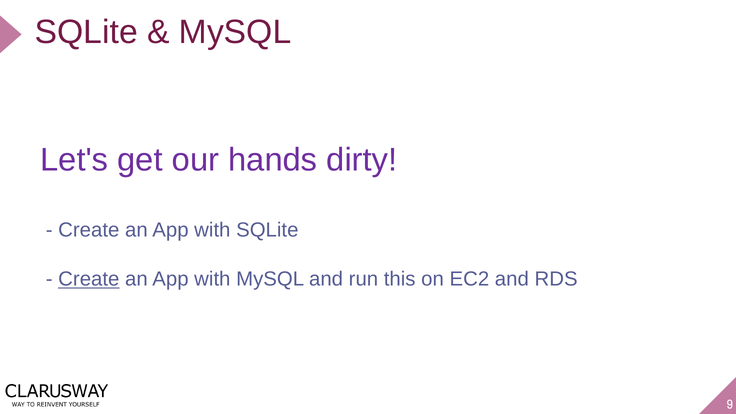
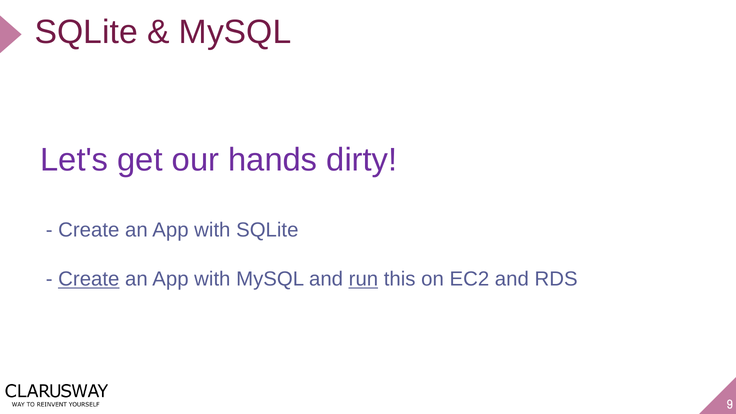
run underline: none -> present
